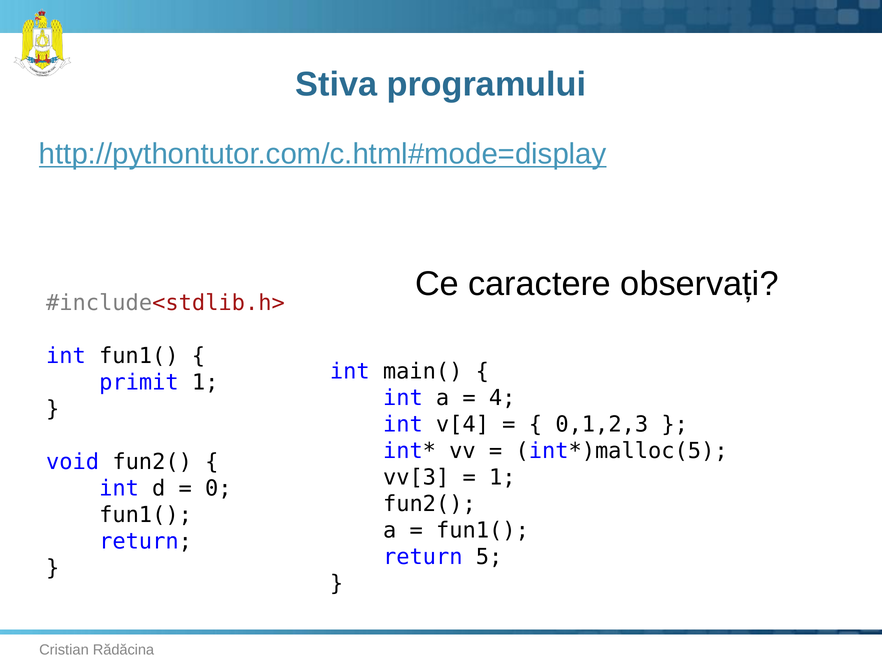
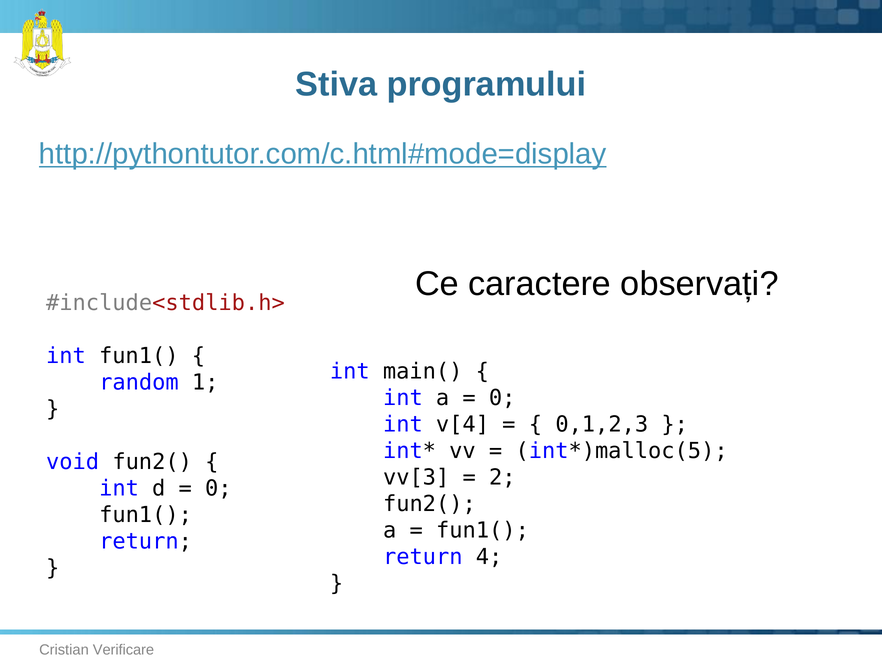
primit: primit -> random
4 at (502, 398): 4 -> 0
1 at (502, 477): 1 -> 2
5: 5 -> 4
Rădăcina: Rădăcina -> Verificare
